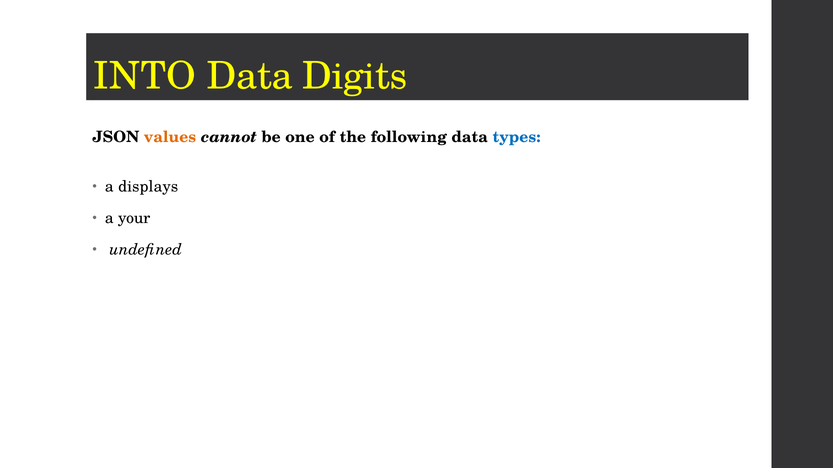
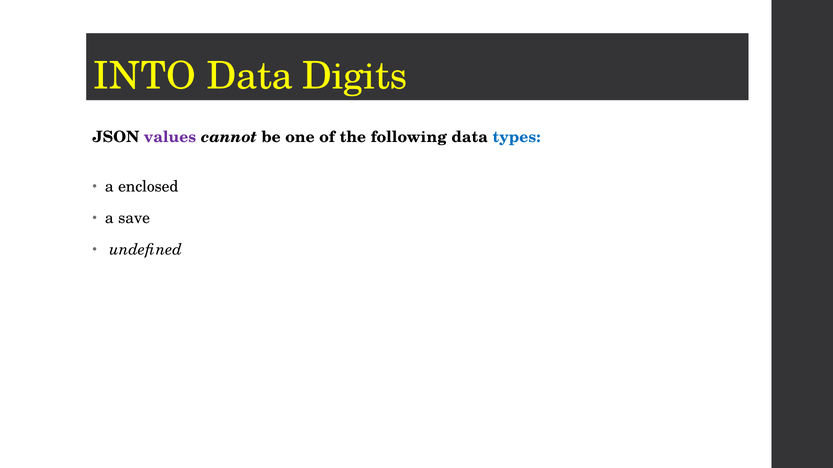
values colour: orange -> purple
displays: displays -> enclosed
your: your -> save
